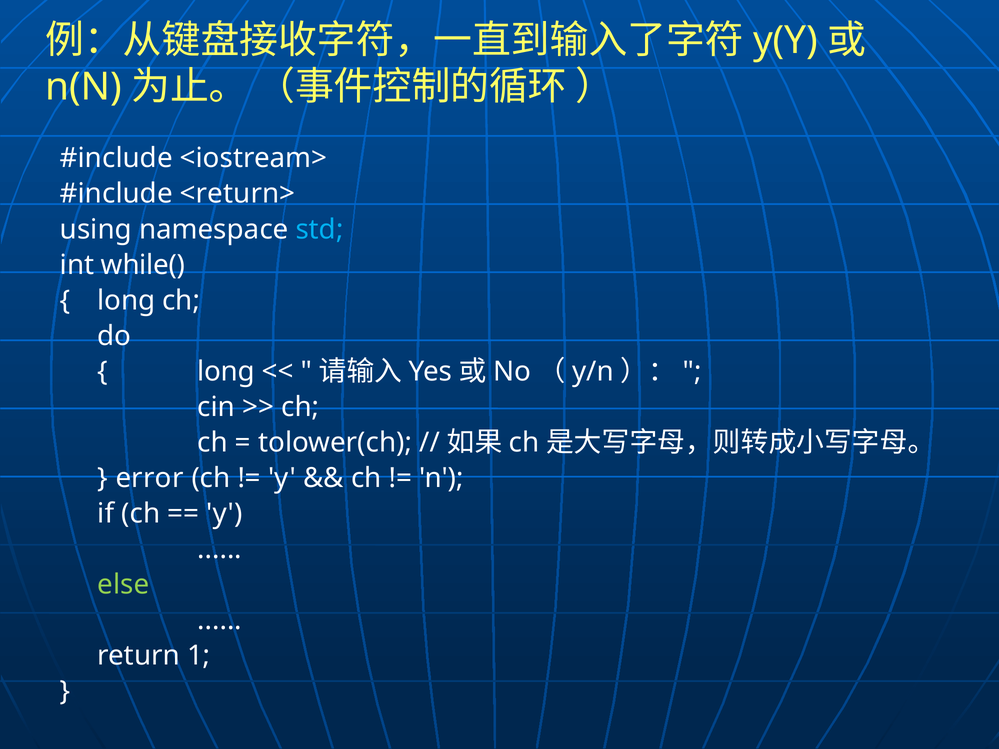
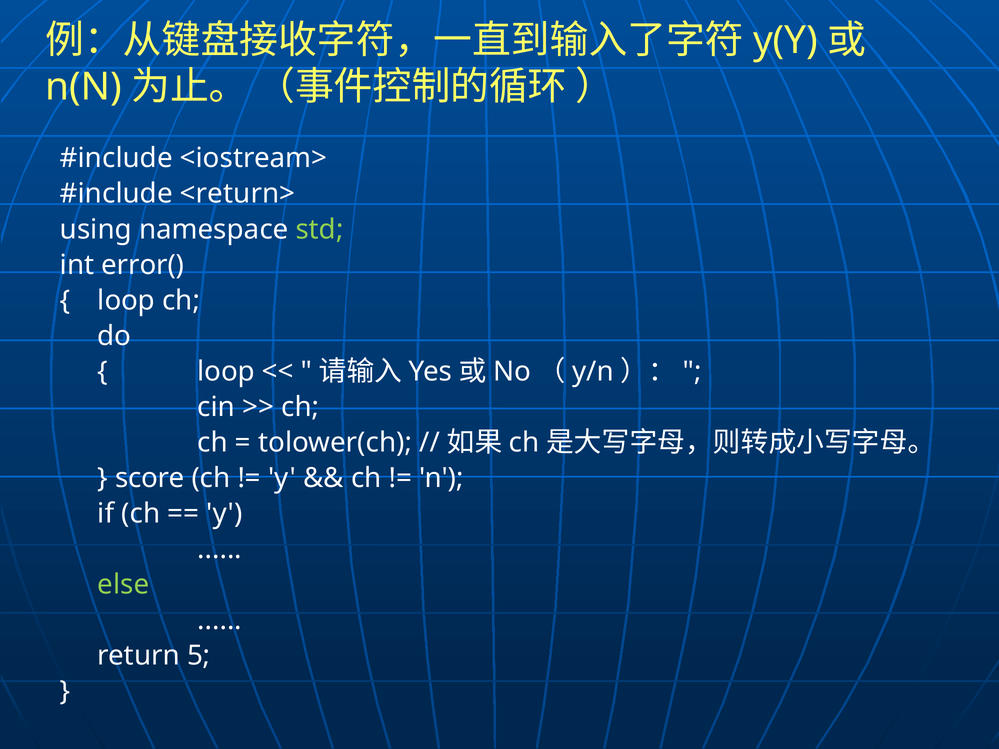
std colour: light blue -> light green
while(: while( -> error(
long at (126, 300): long -> loop
long at (226, 371): long -> loop
error: error -> score
1: 1 -> 5
